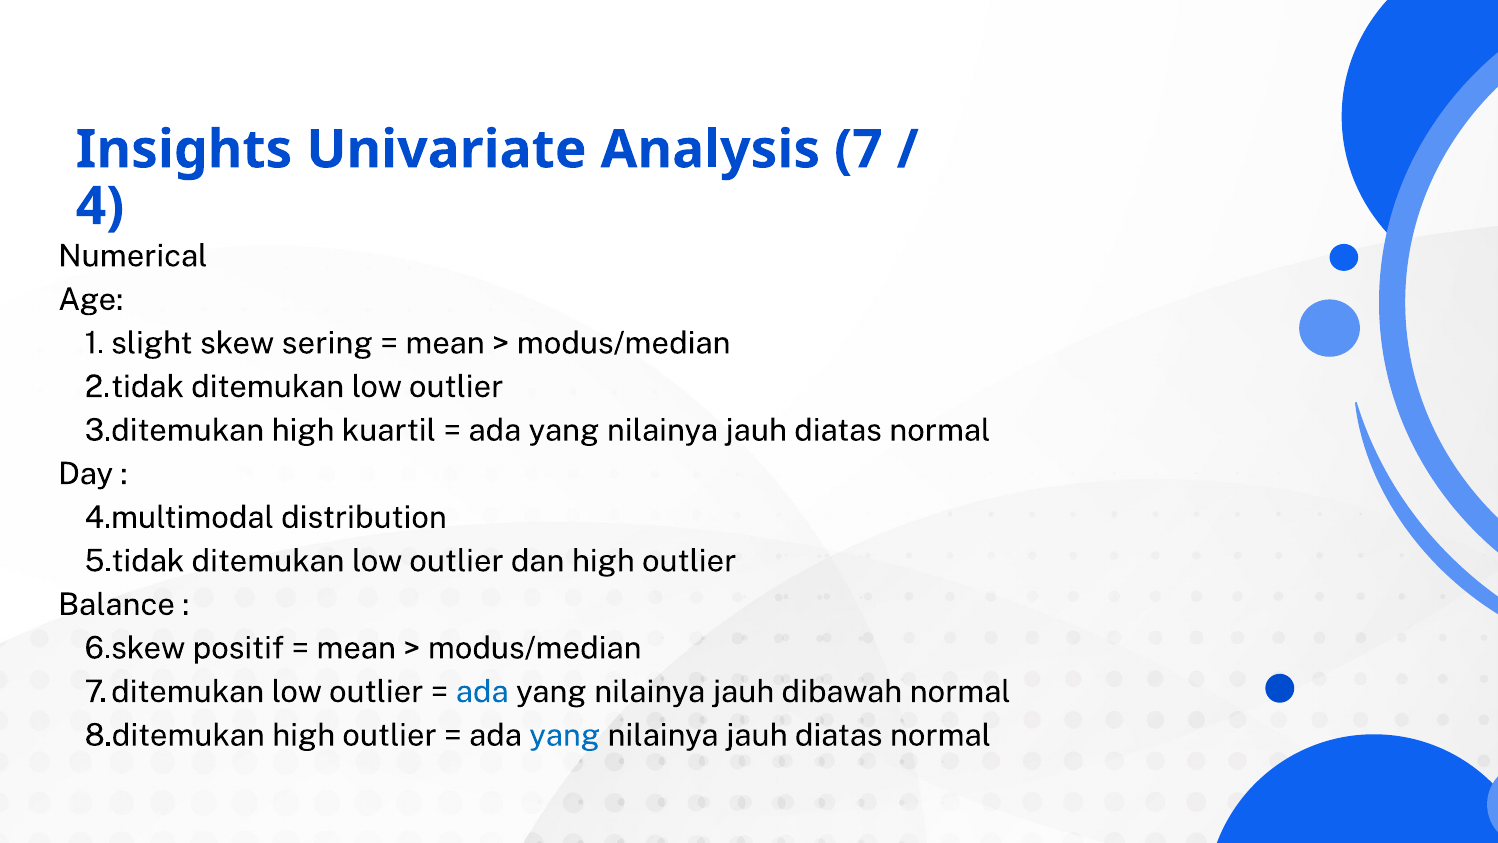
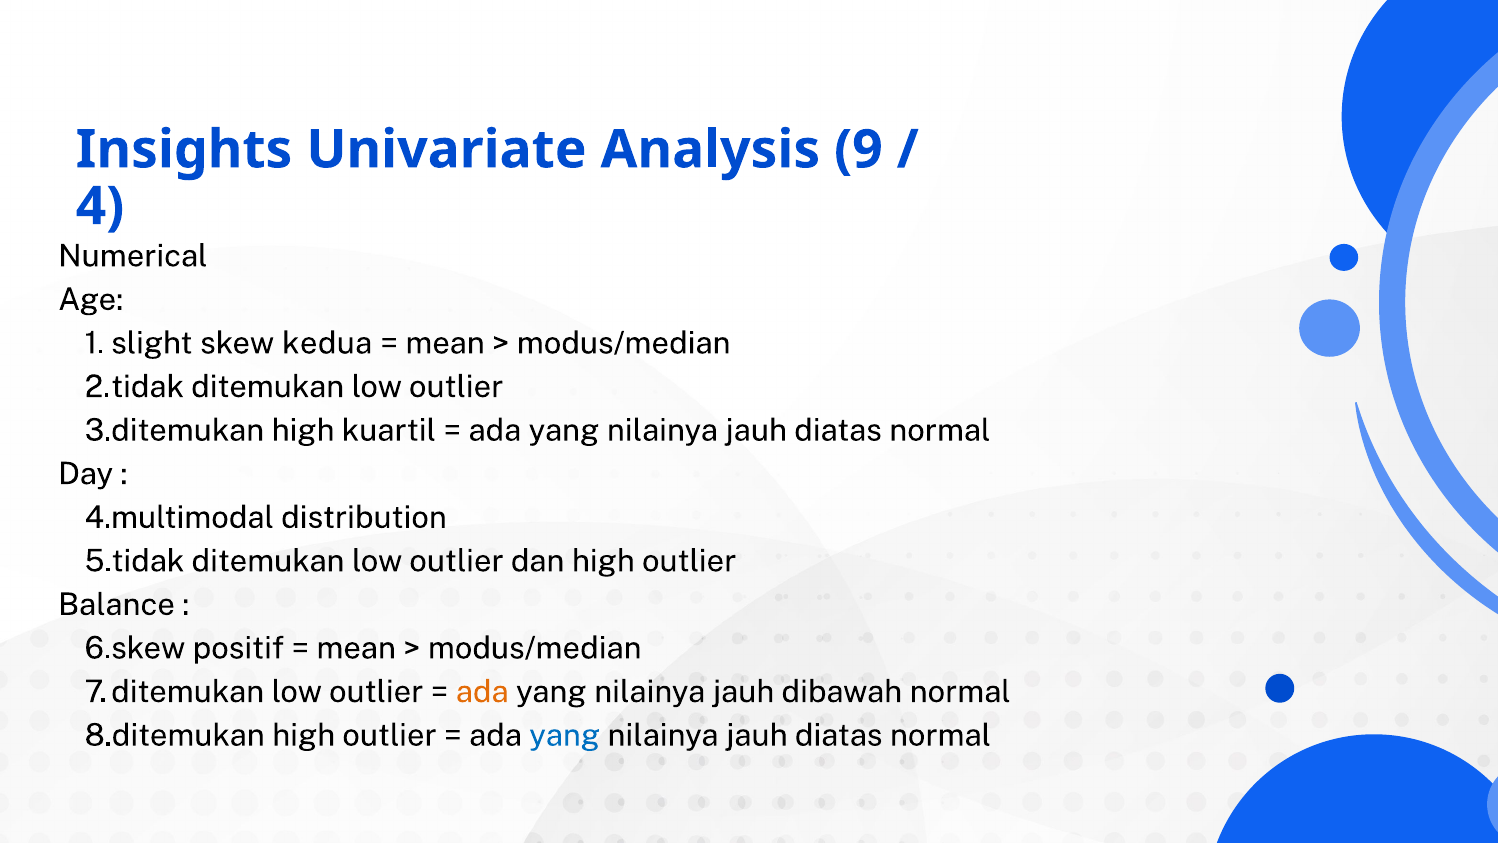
7: 7 -> 9
sering: sering -> kedua
ada at (482, 691) colour: blue -> orange
